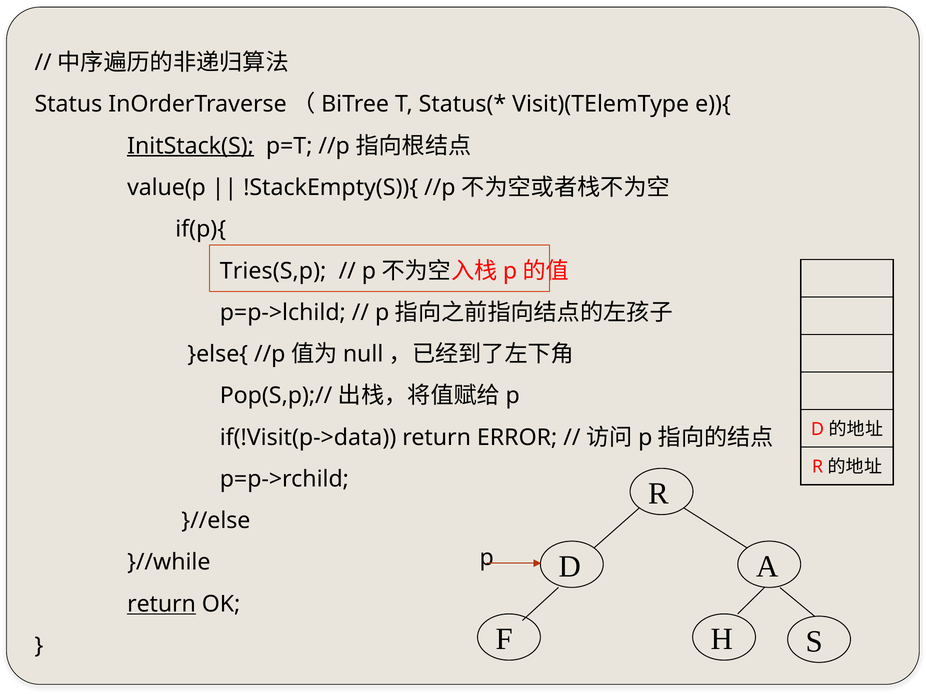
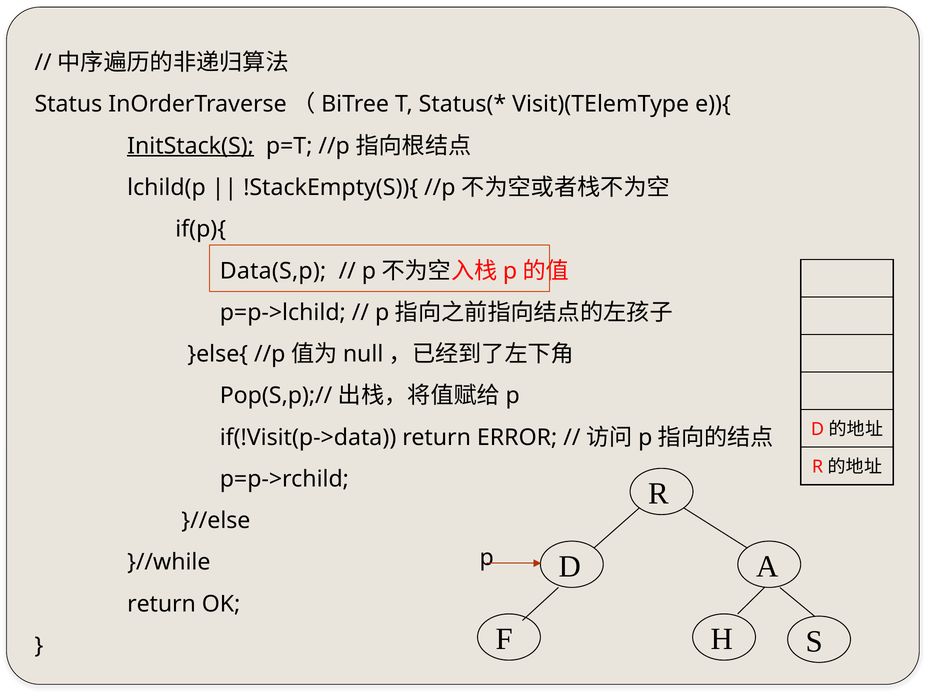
value(p: value(p -> lchild(p
Tries(S,p: Tries(S,p -> Data(S,p
return at (162, 604) underline: present -> none
